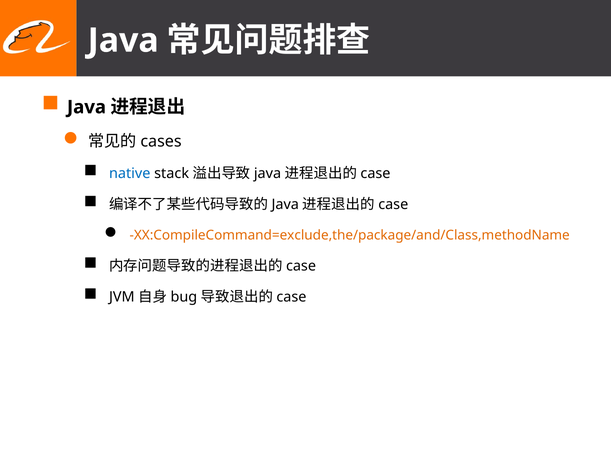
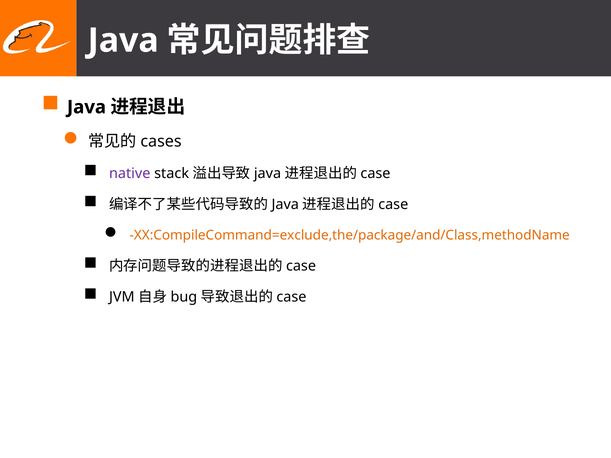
native colour: blue -> purple
